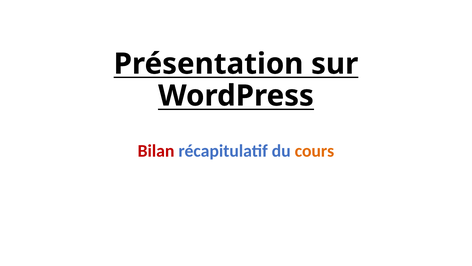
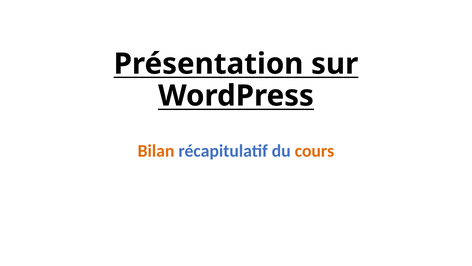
Bilan colour: red -> orange
